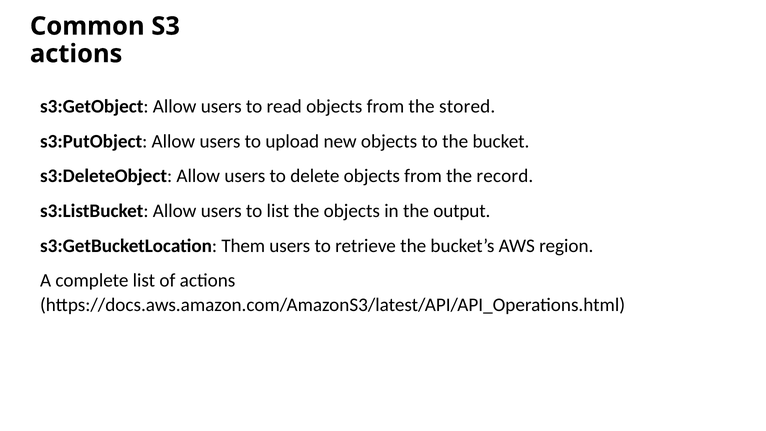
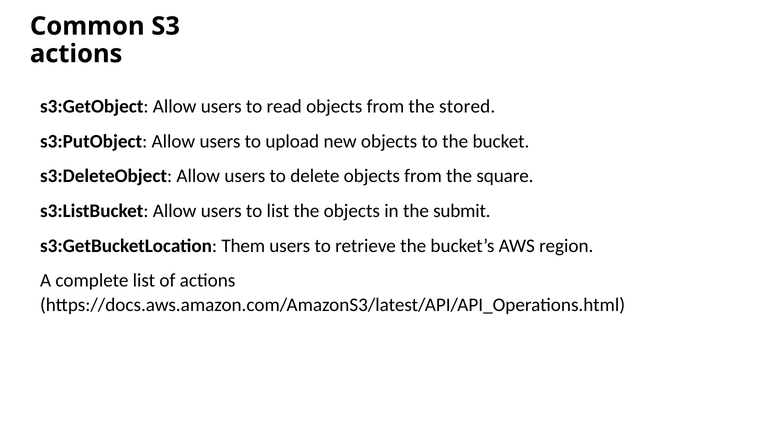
record: record -> square
output: output -> submit
